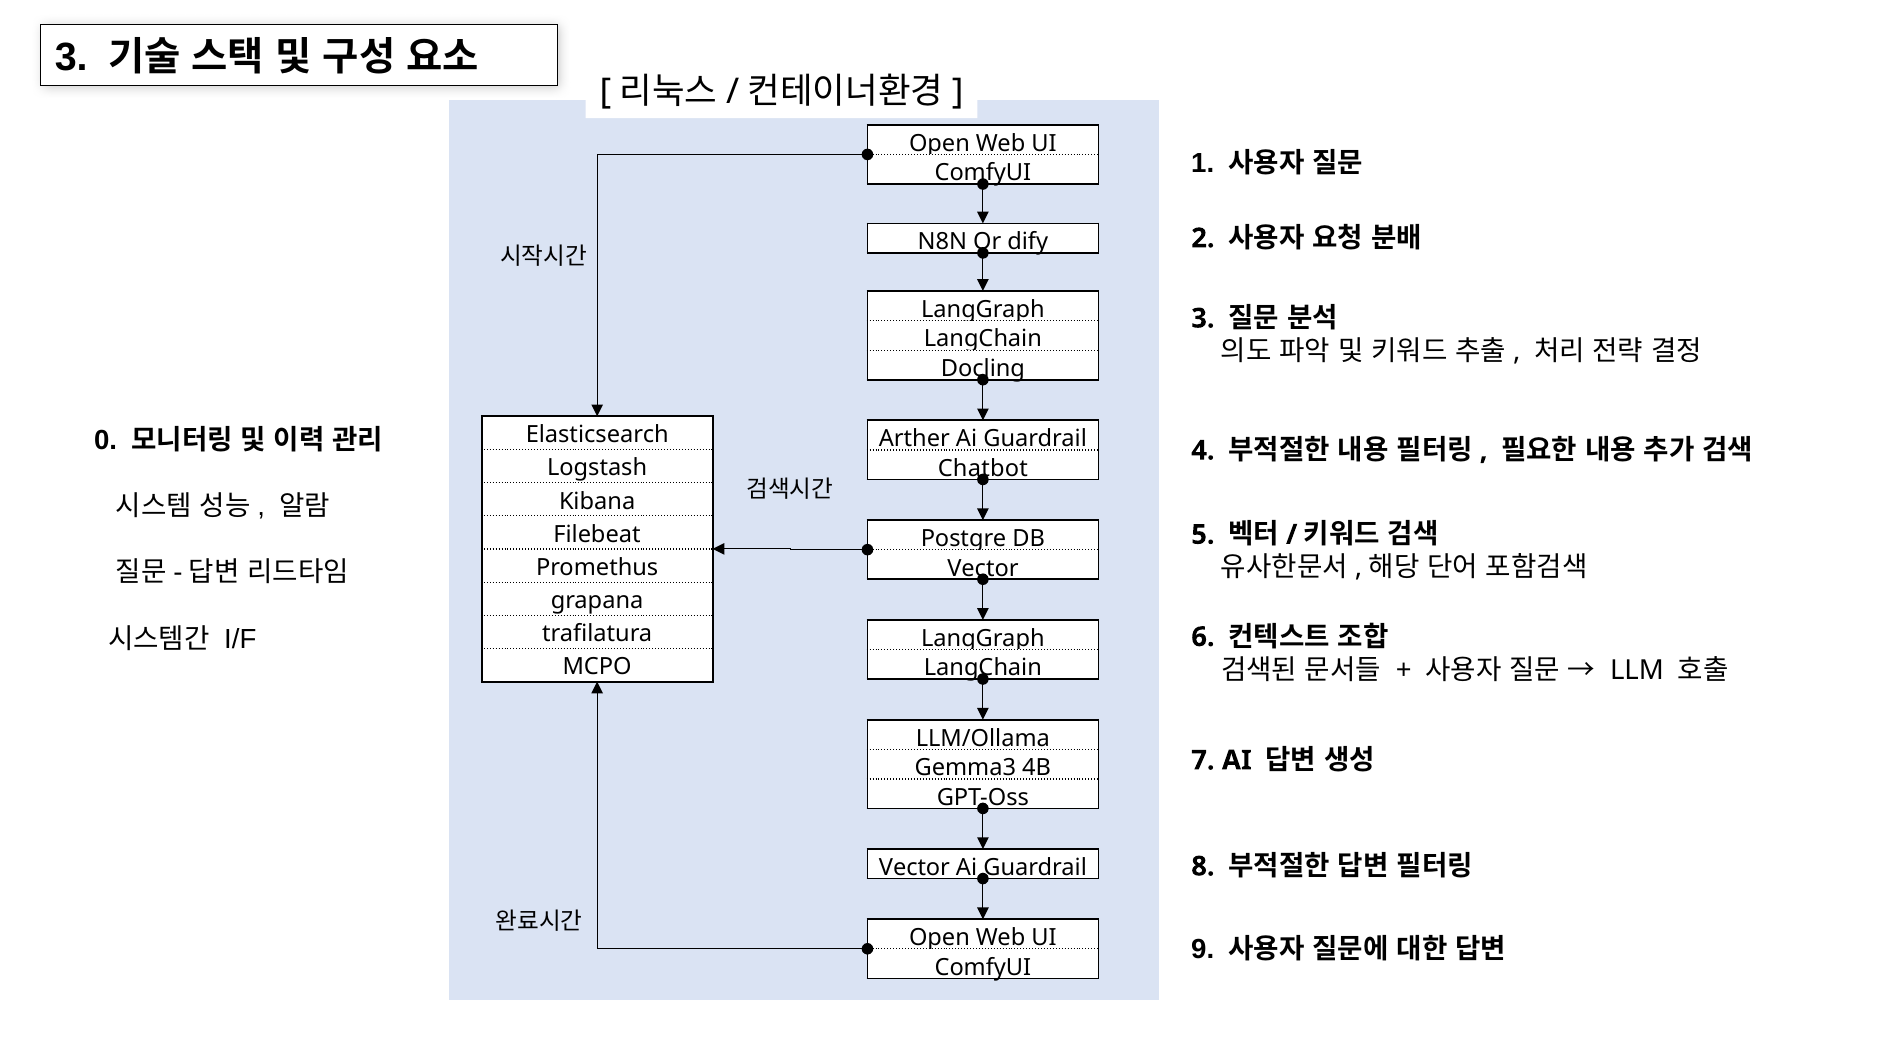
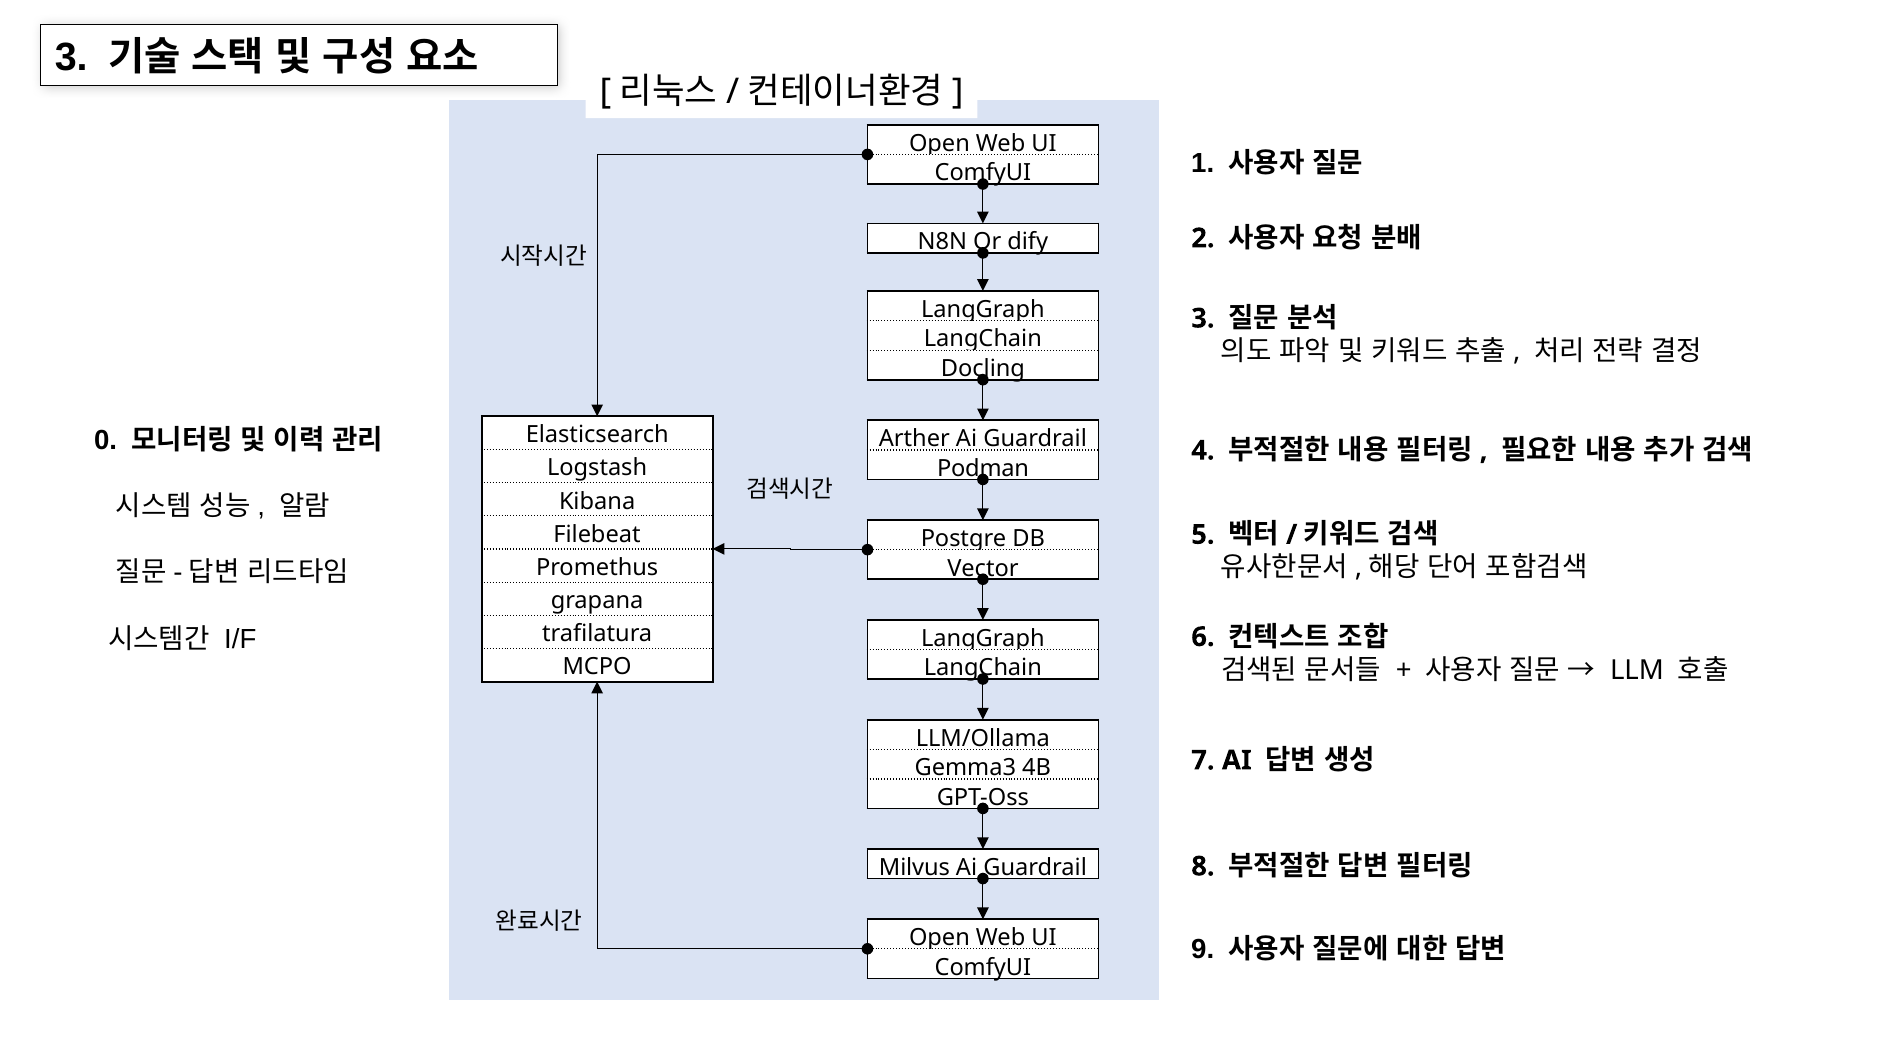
Chatbot: Chatbot -> Podman
Vector at (914, 868): Vector -> Milvus
